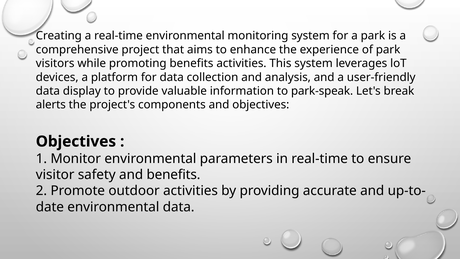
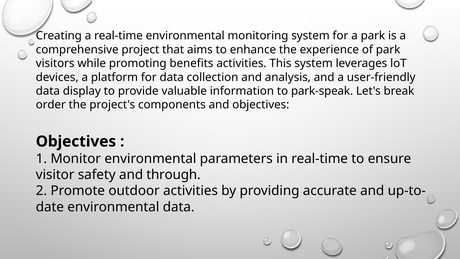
alerts: alerts -> order
and benefits: benefits -> through
